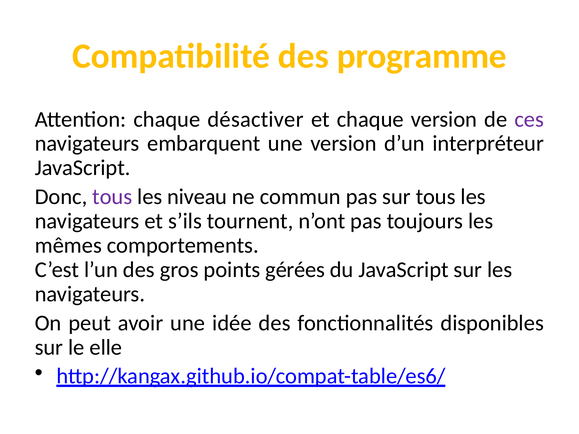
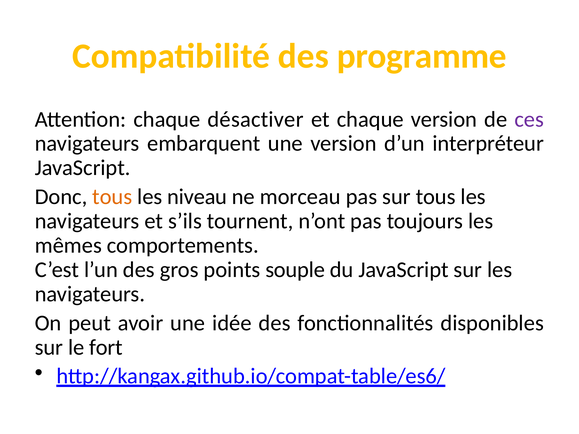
tous at (112, 197) colour: purple -> orange
commun: commun -> morceau
gérées: gérées -> souple
elle: elle -> fort
